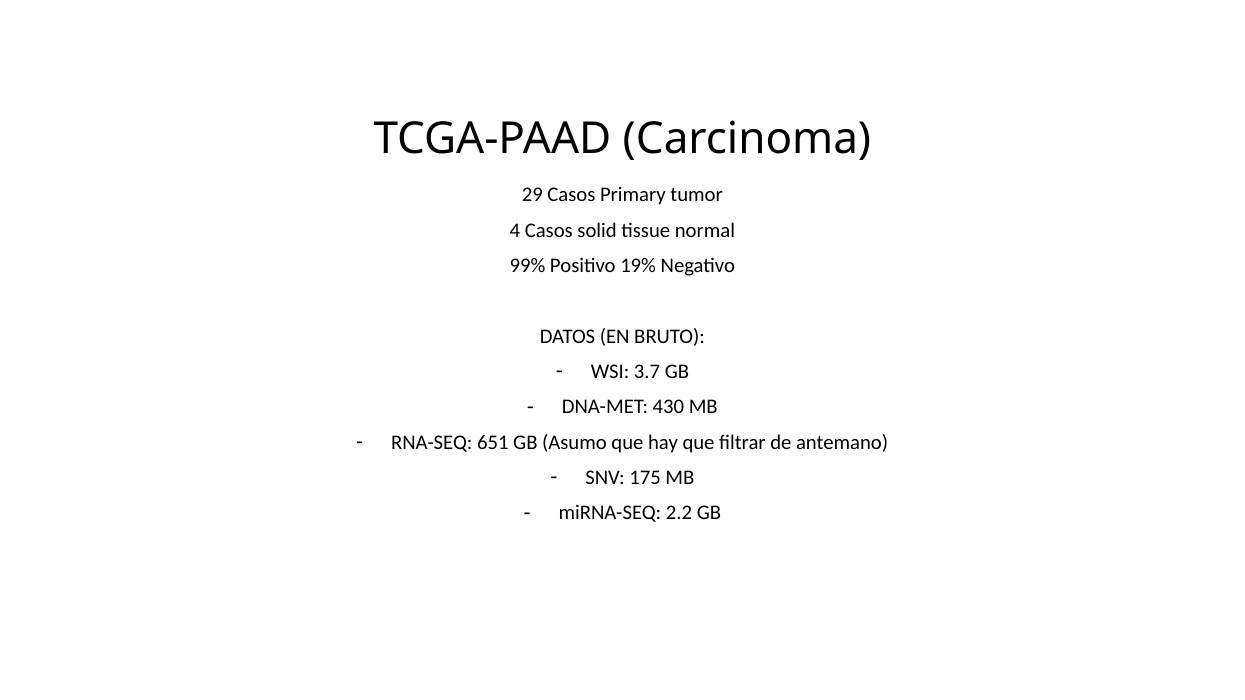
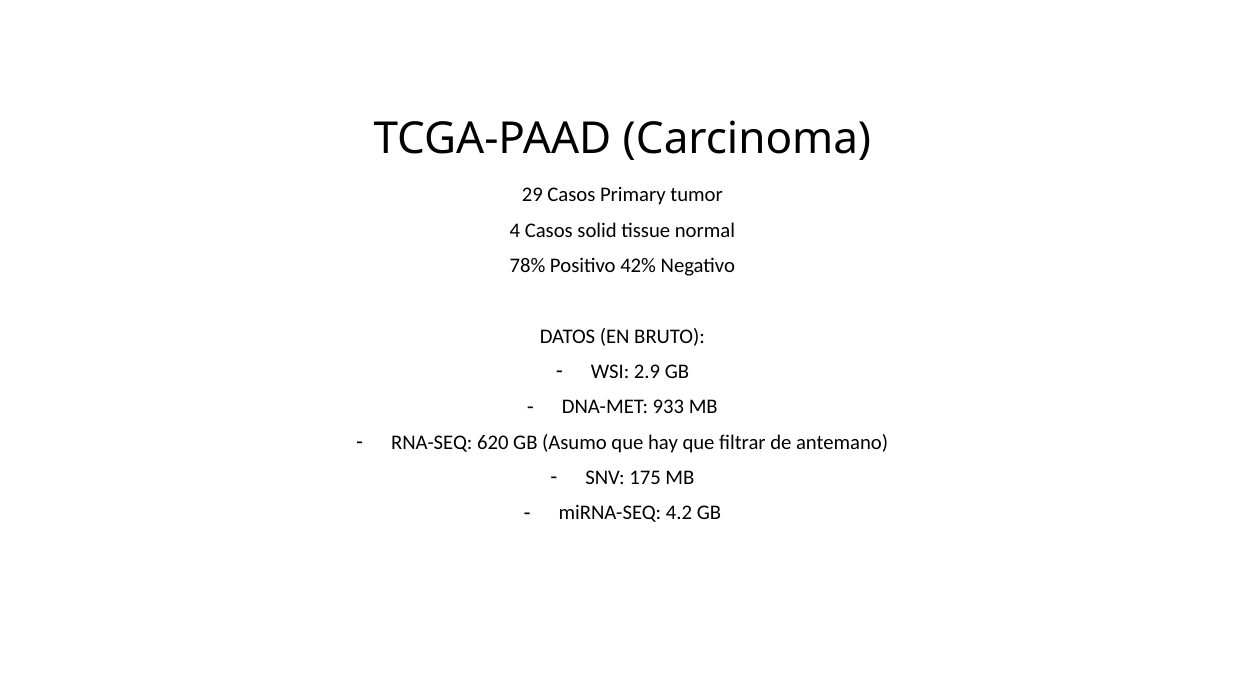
99%: 99% -> 78%
19%: 19% -> 42%
3.7: 3.7 -> 2.9
430: 430 -> 933
651: 651 -> 620
2.2: 2.2 -> 4.2
